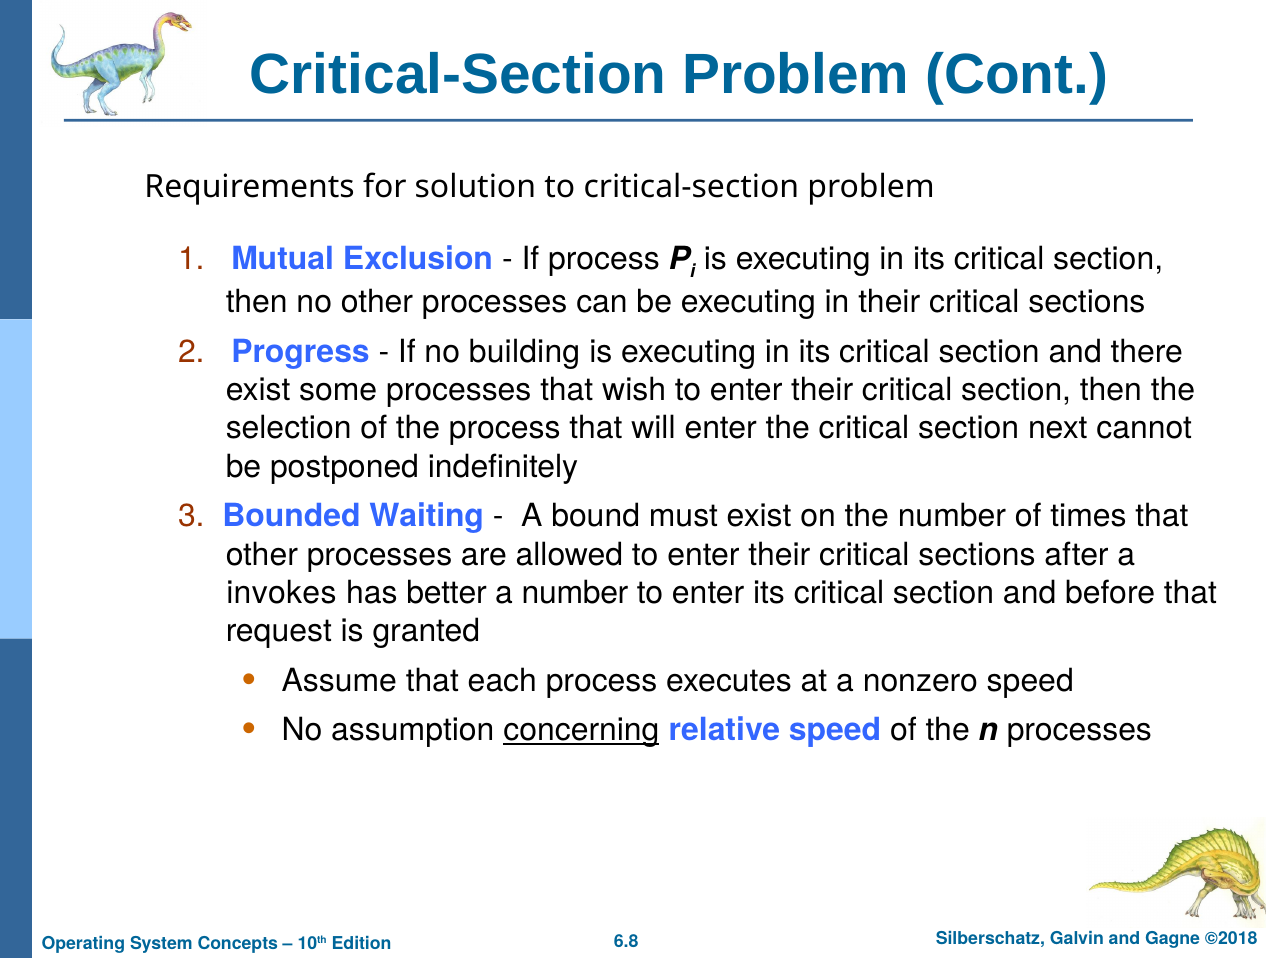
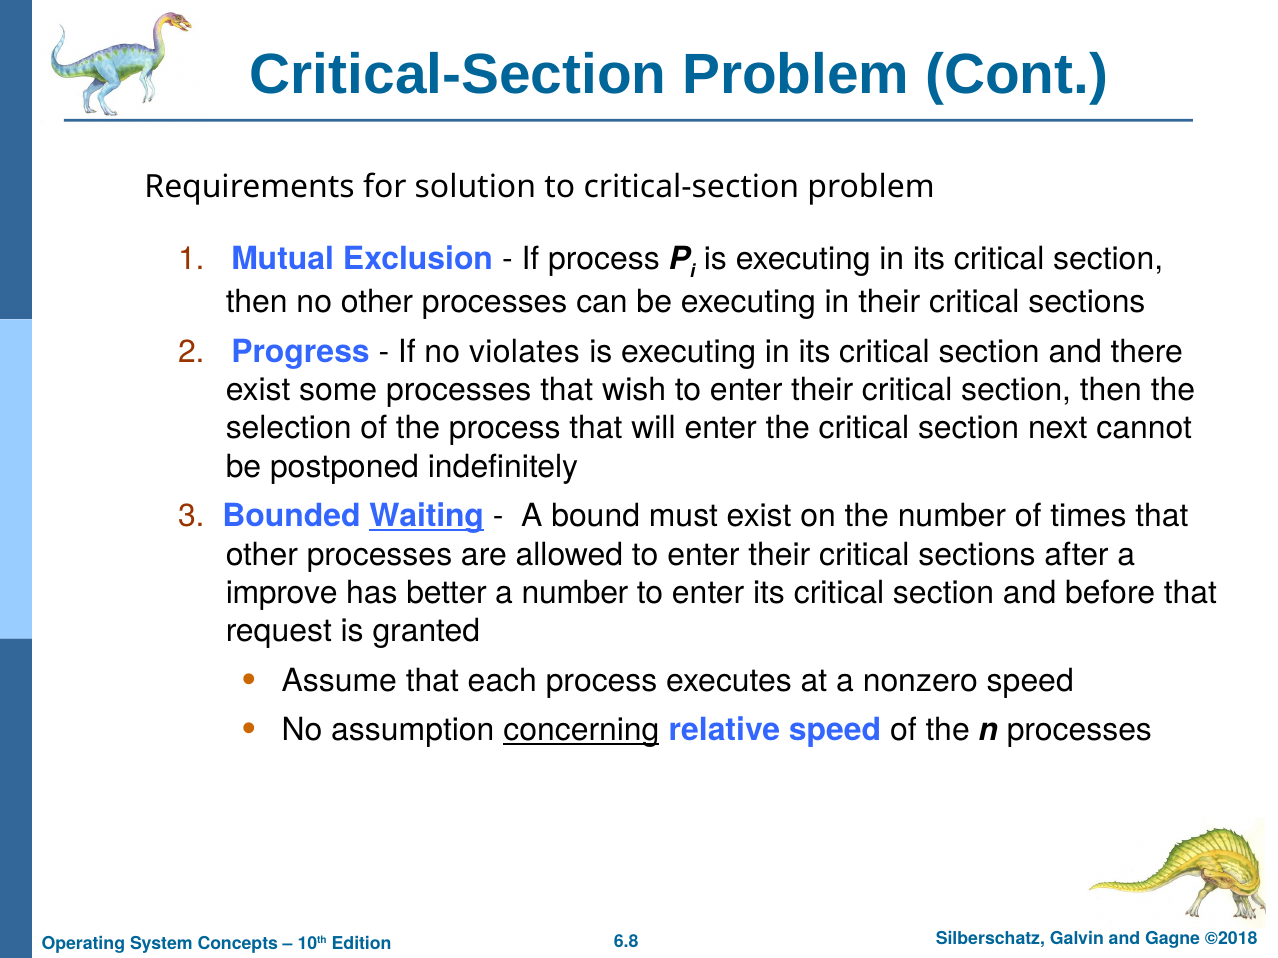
building: building -> violates
Waiting underline: none -> present
invokes: invokes -> improve
